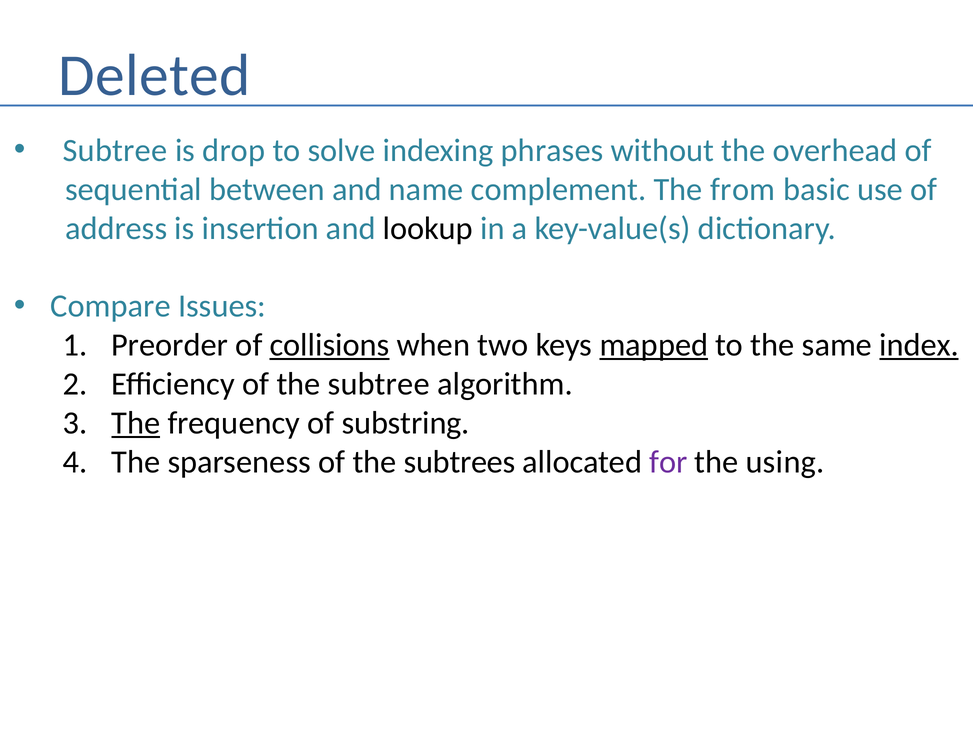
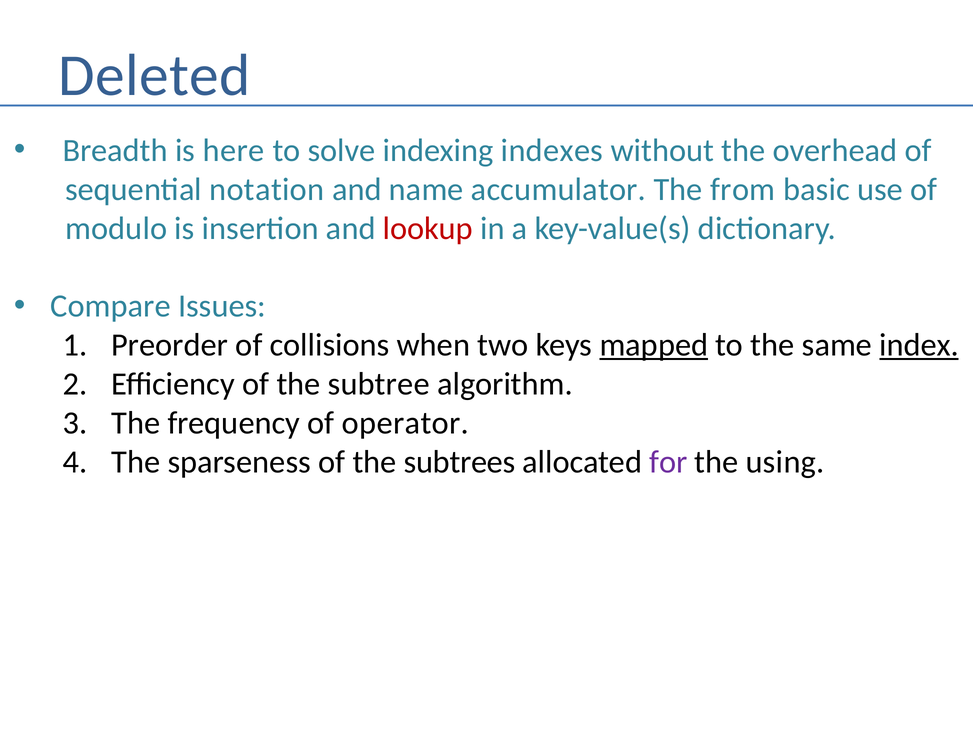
Subtree at (115, 150): Subtree -> Breadth
drop: drop -> here
phrases: phrases -> indexes
between: between -> notation
complement: complement -> accumulator
address: address -> modulo
lookup colour: black -> red
collisions underline: present -> none
The at (136, 423) underline: present -> none
substring: substring -> operator
